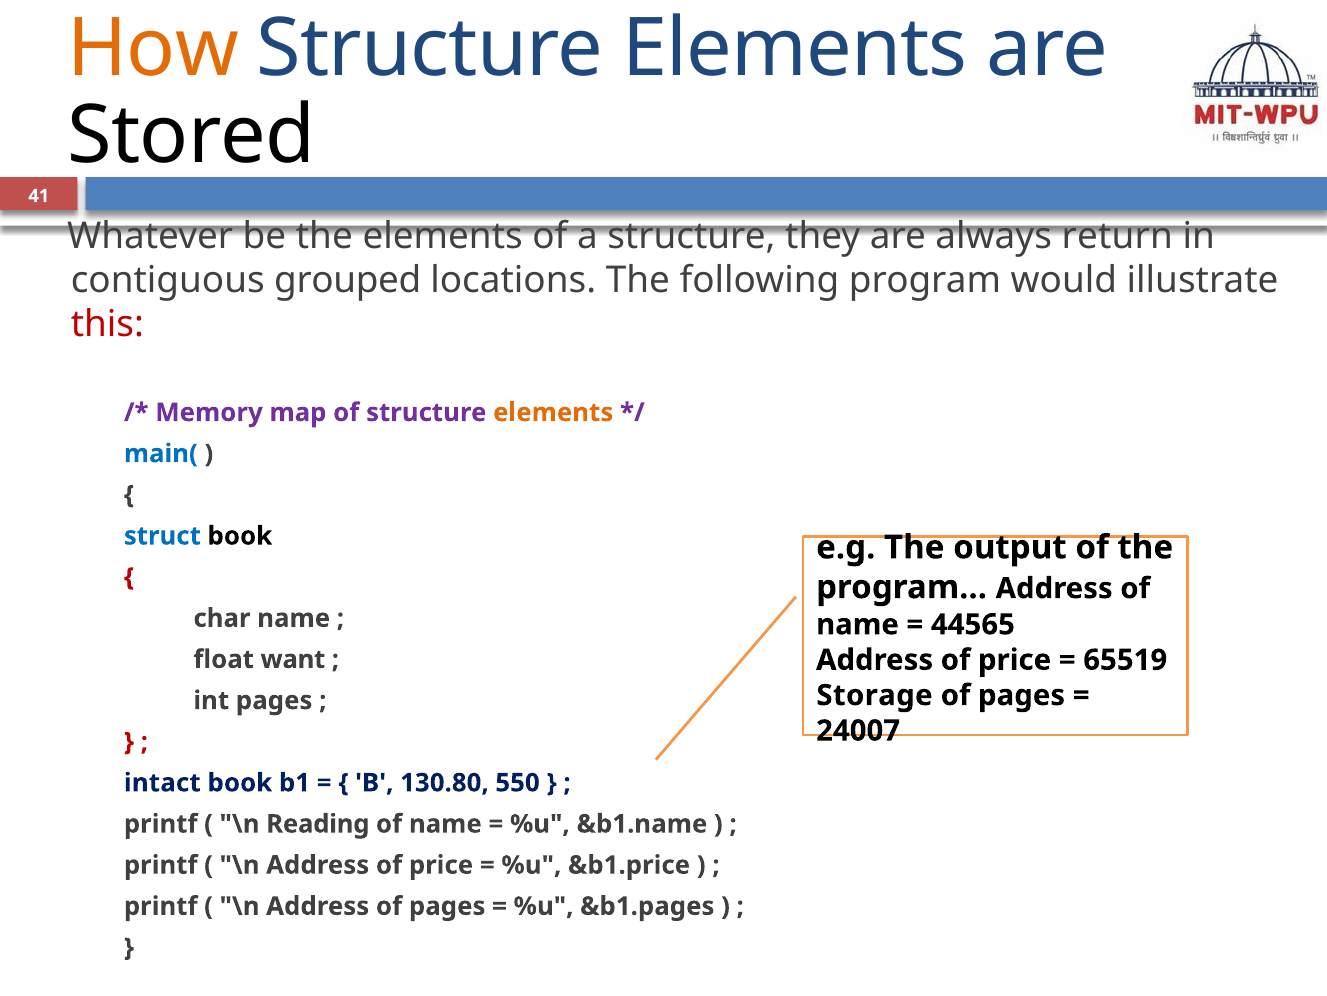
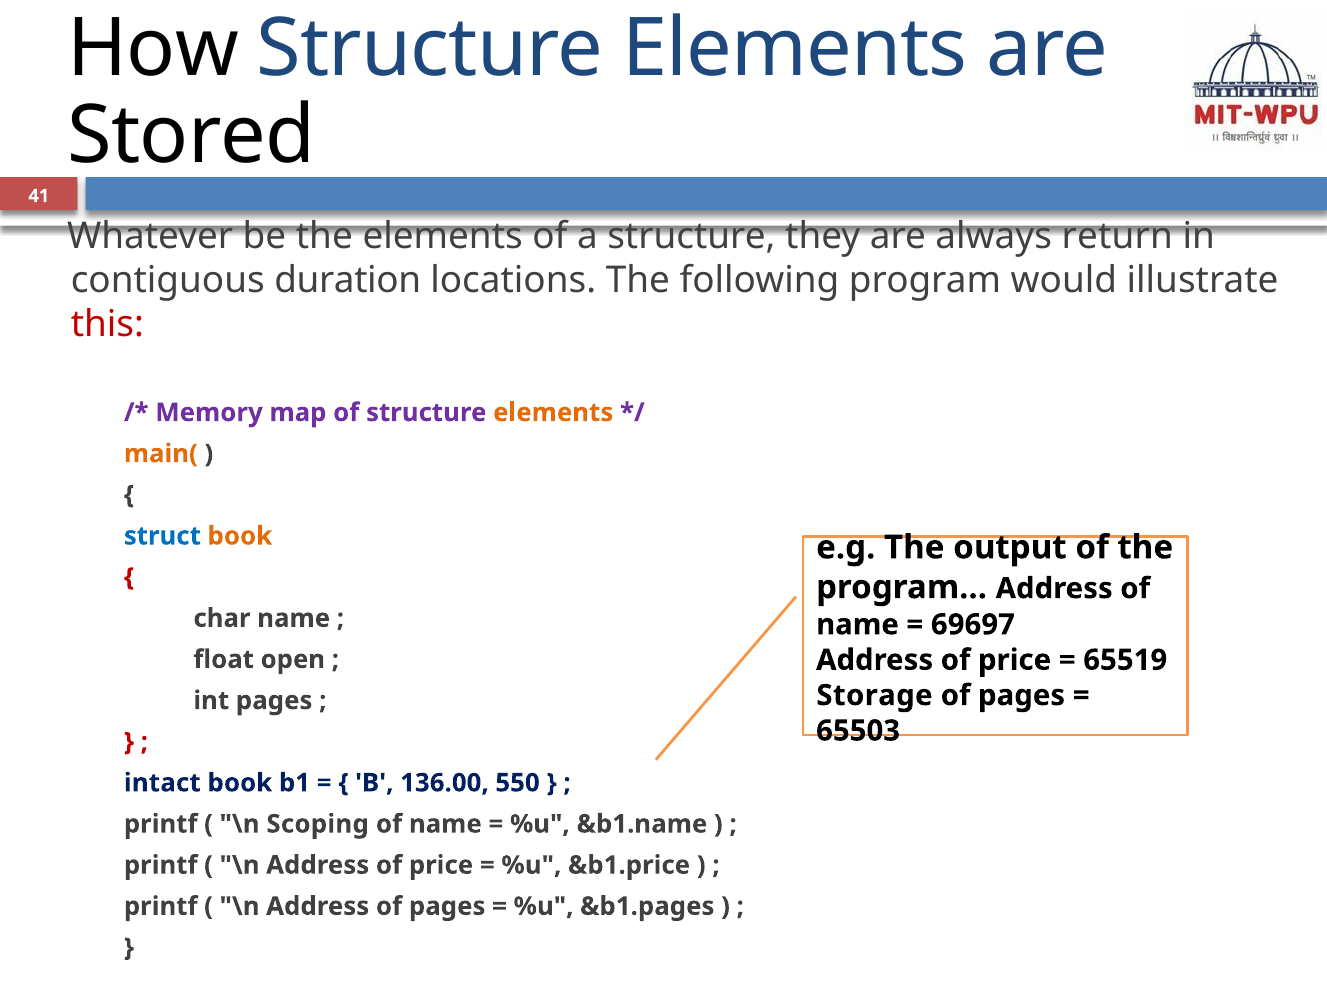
How colour: orange -> black
grouped: grouped -> duration
main( colour: blue -> orange
book at (240, 536) colour: black -> orange
44565: 44565 -> 69697
want: want -> open
24007: 24007 -> 65503
130.80: 130.80 -> 136.00
Reading: Reading -> Scoping
